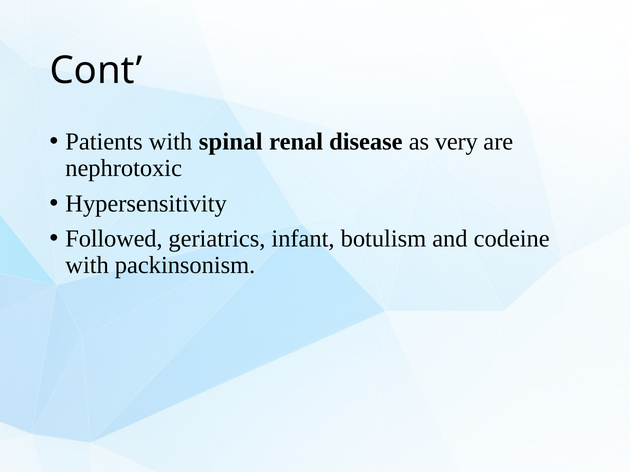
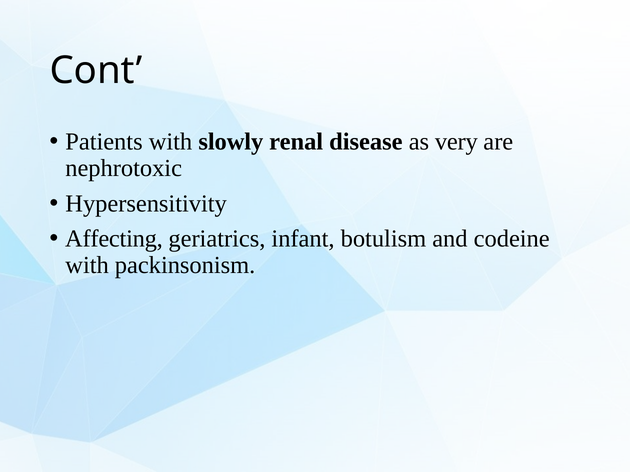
spinal: spinal -> slowly
Followed: Followed -> Affecting
